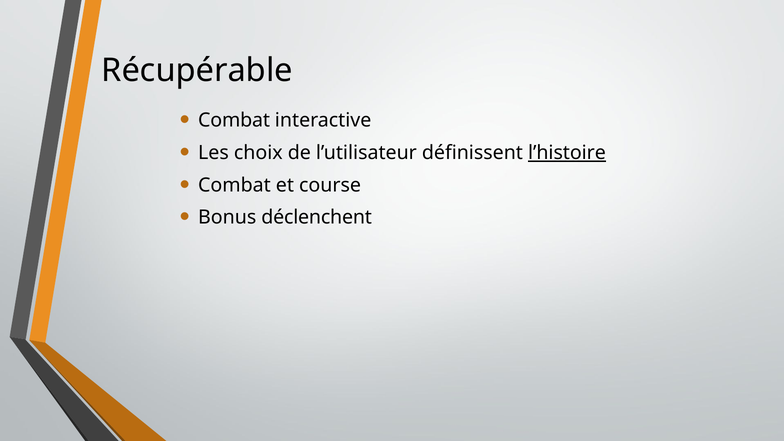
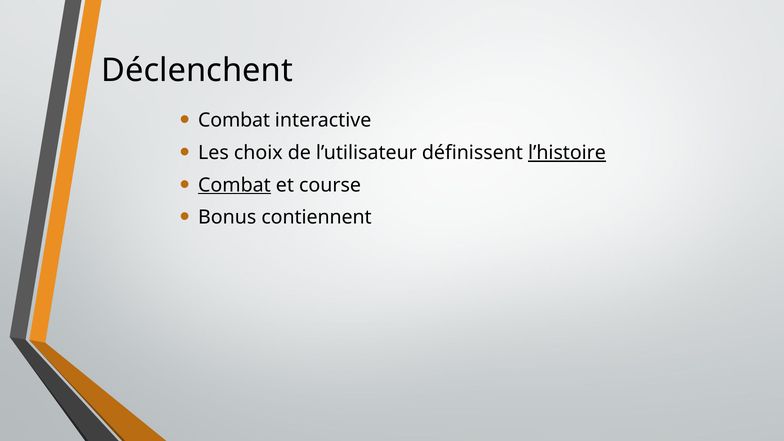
Récupérable: Récupérable -> Déclenchent
Combat at (234, 185) underline: none -> present
déclenchent: déclenchent -> contiennent
